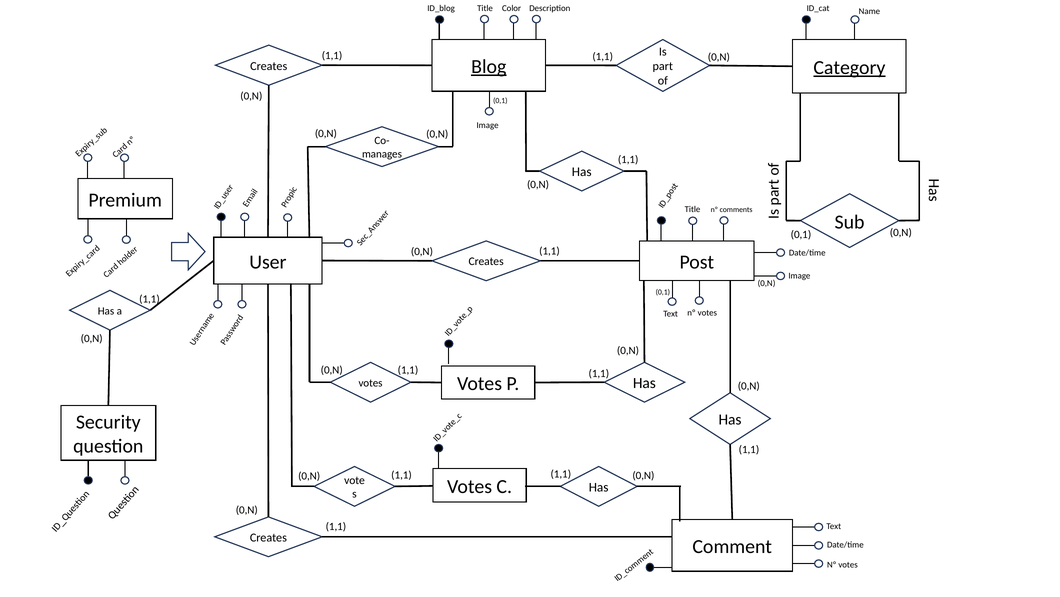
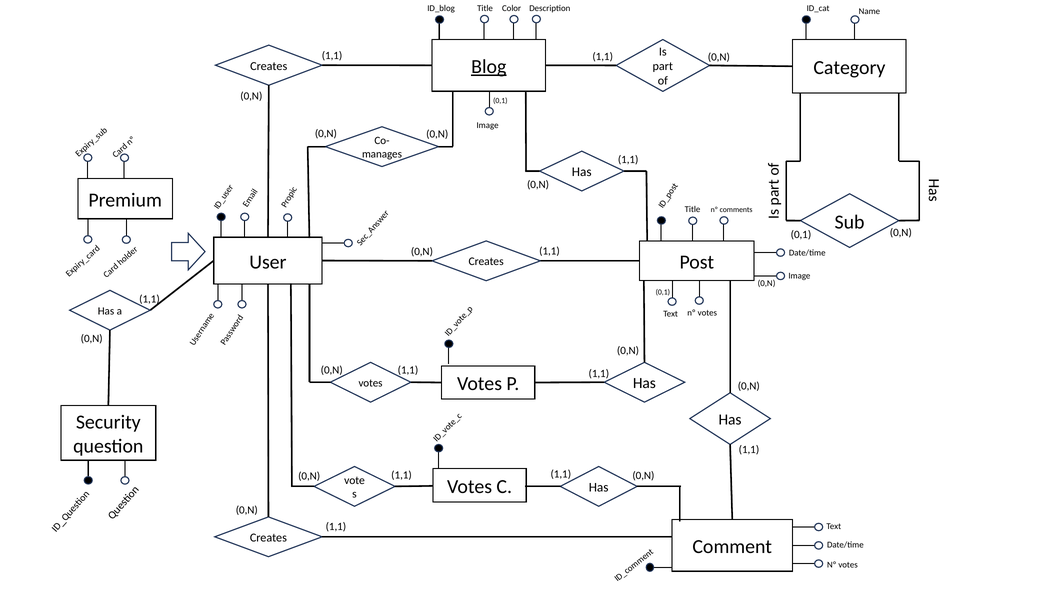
Category underline: present -> none
